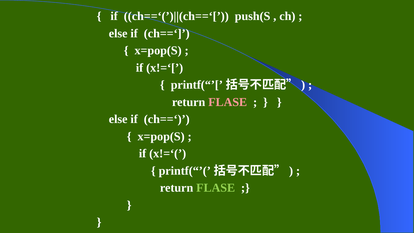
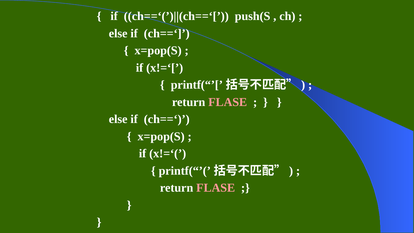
FLASE at (216, 188) colour: light green -> pink
